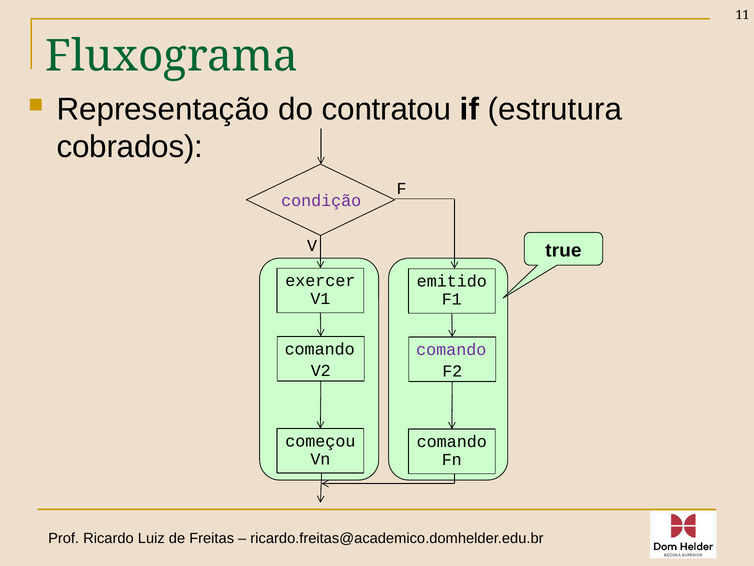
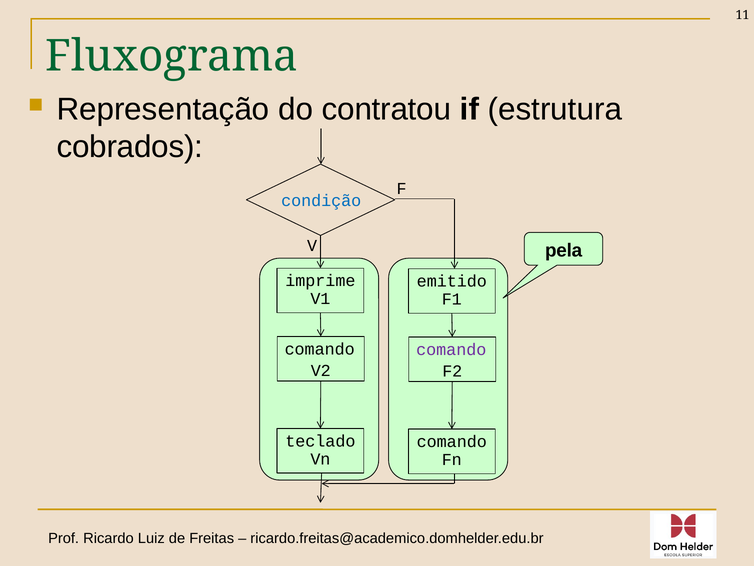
condição colour: purple -> blue
true: true -> pela
exercer: exercer -> imprime
começou: começou -> teclado
